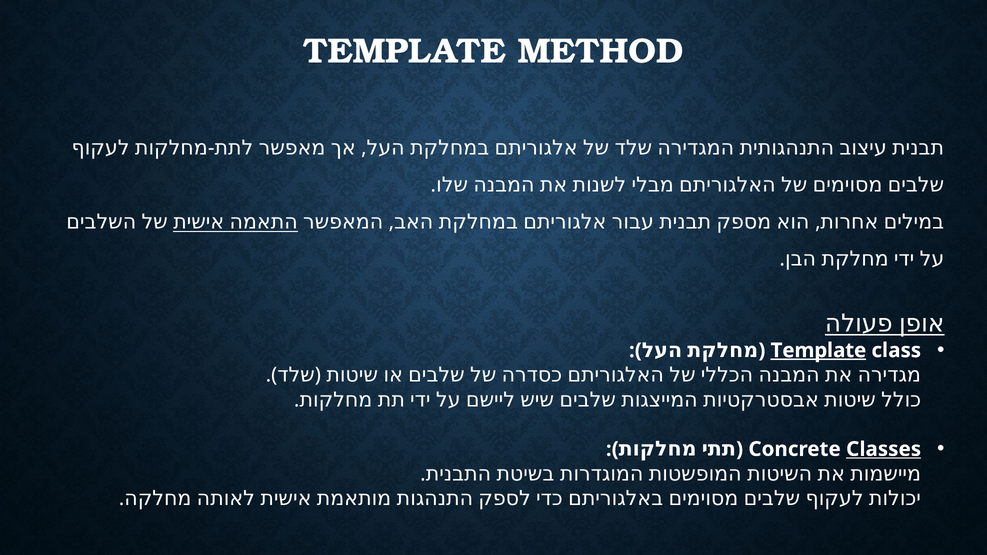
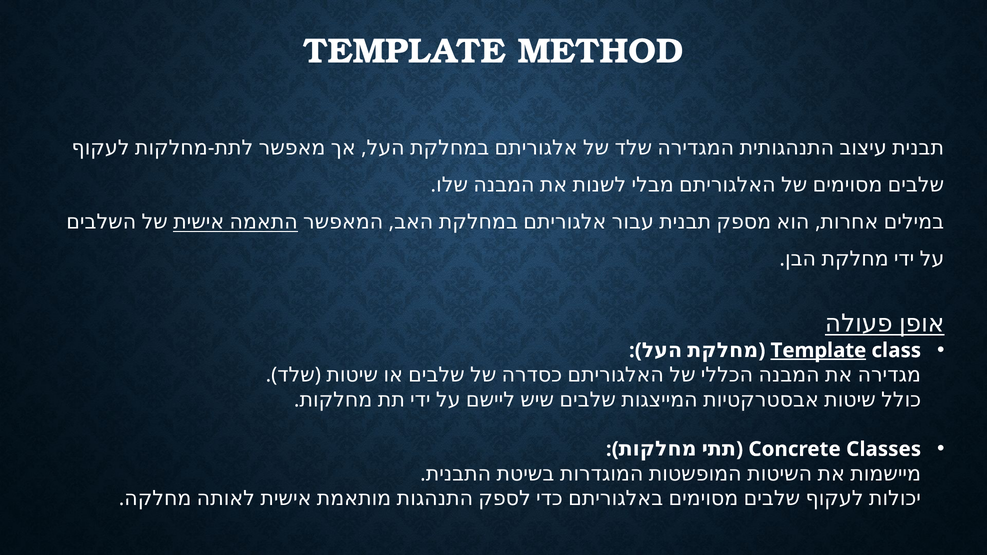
Classes underline: present -> none
